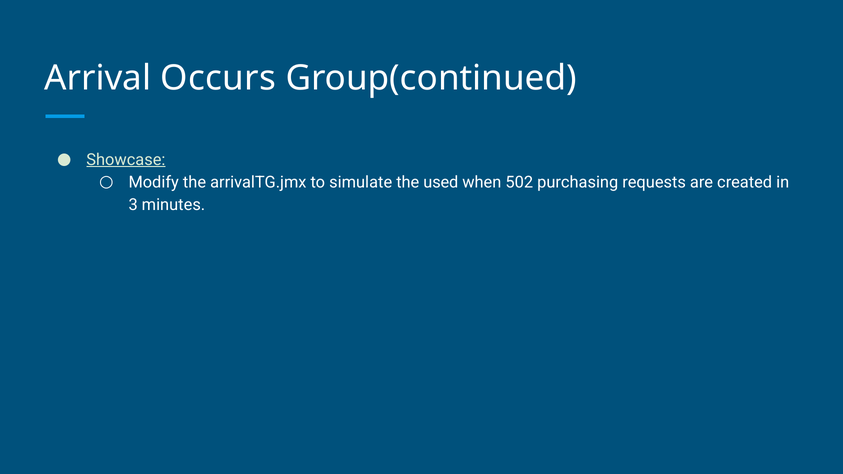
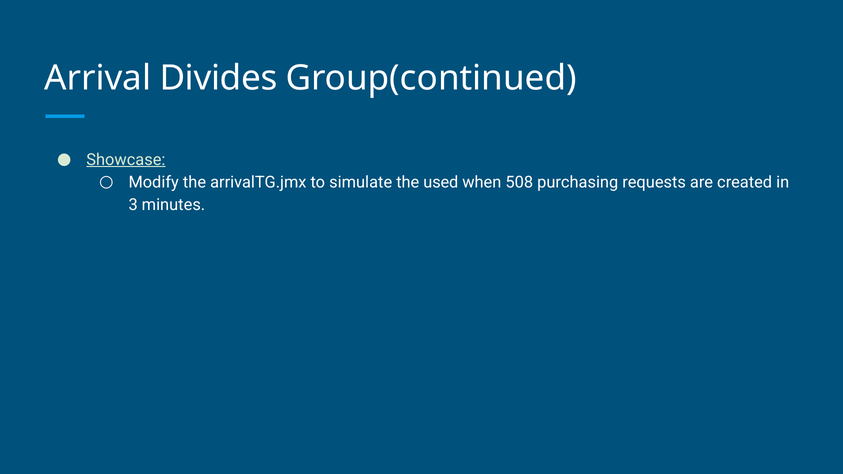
Occurs: Occurs -> Divides
502: 502 -> 508
